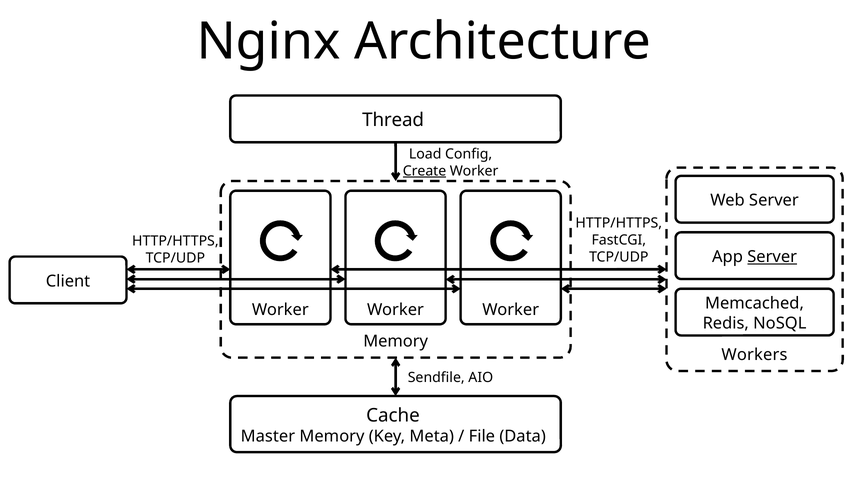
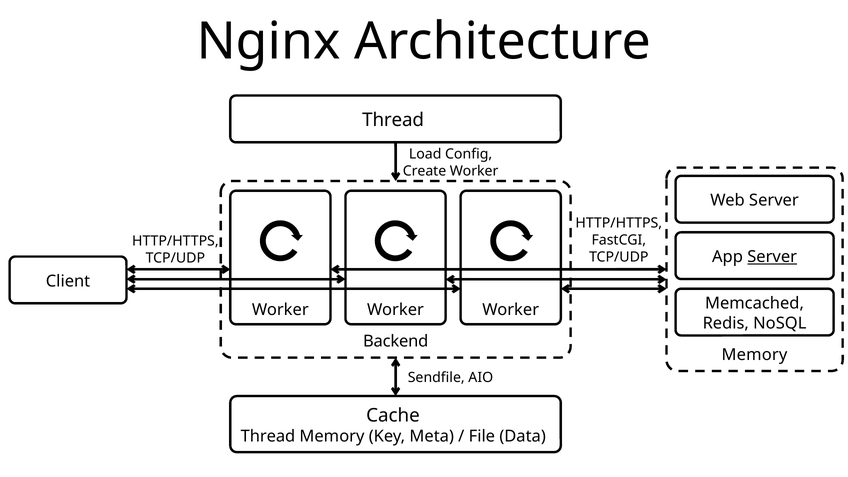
Create underline: present -> none
Memory at (396, 341): Memory -> Backend
Workers at (754, 355): Workers -> Memory
Master at (268, 437): Master -> Thread
